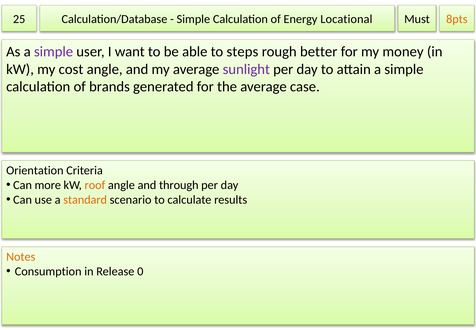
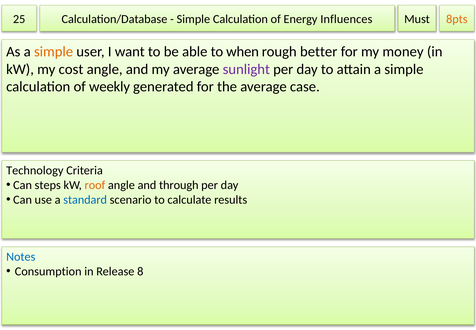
Locational: Locational -> Influences
simple at (54, 51) colour: purple -> orange
steps: steps -> when
brands: brands -> weekly
Orientation: Orientation -> Technology
more: more -> steps
standard colour: orange -> blue
Notes colour: orange -> blue
0: 0 -> 8
